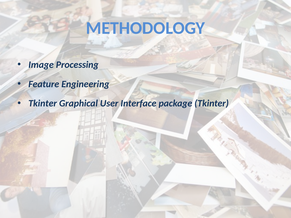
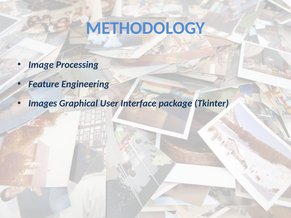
Tkinter at (43, 103): Tkinter -> Images
